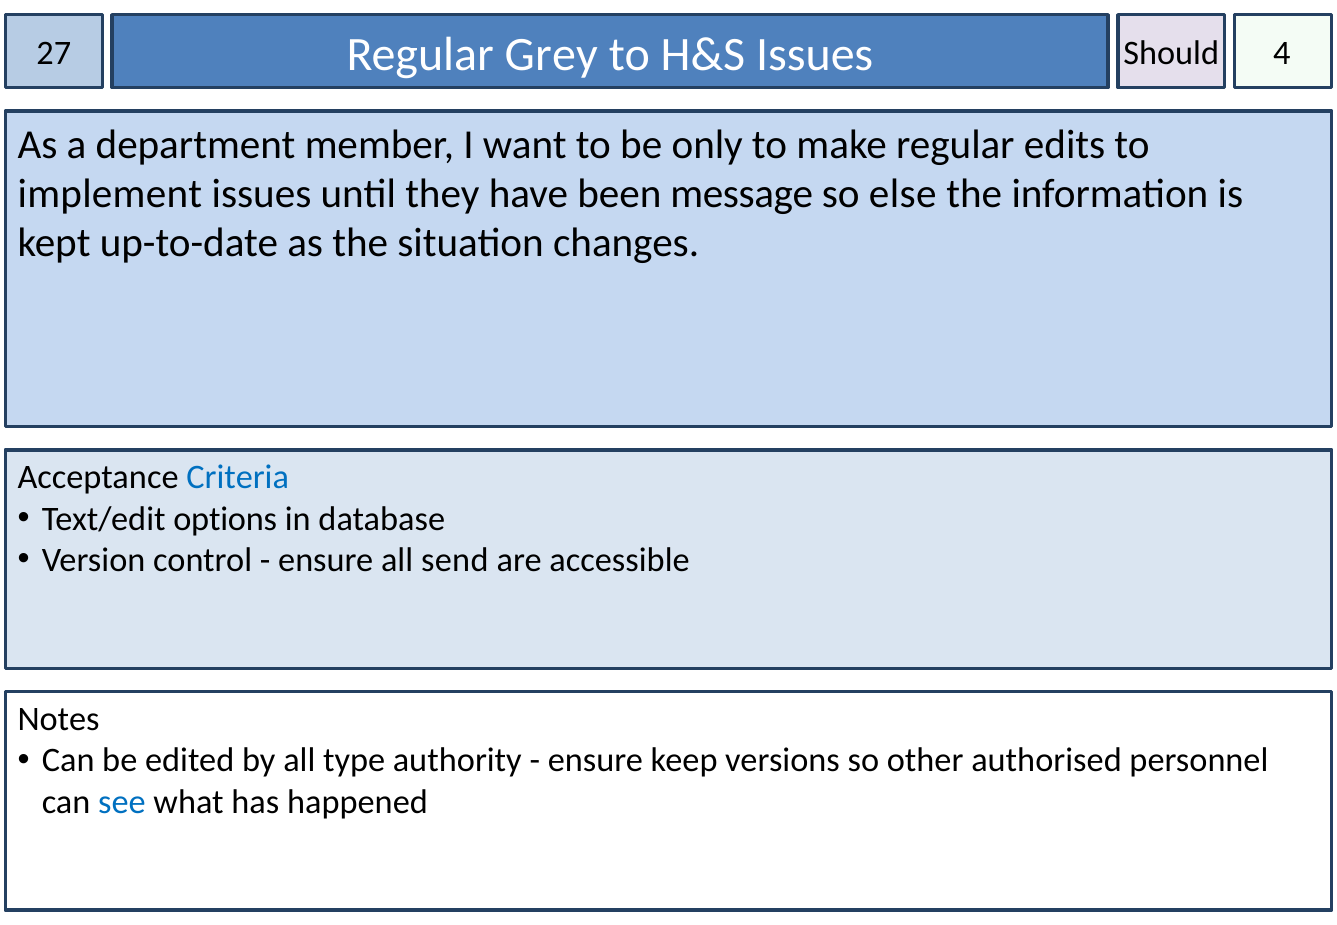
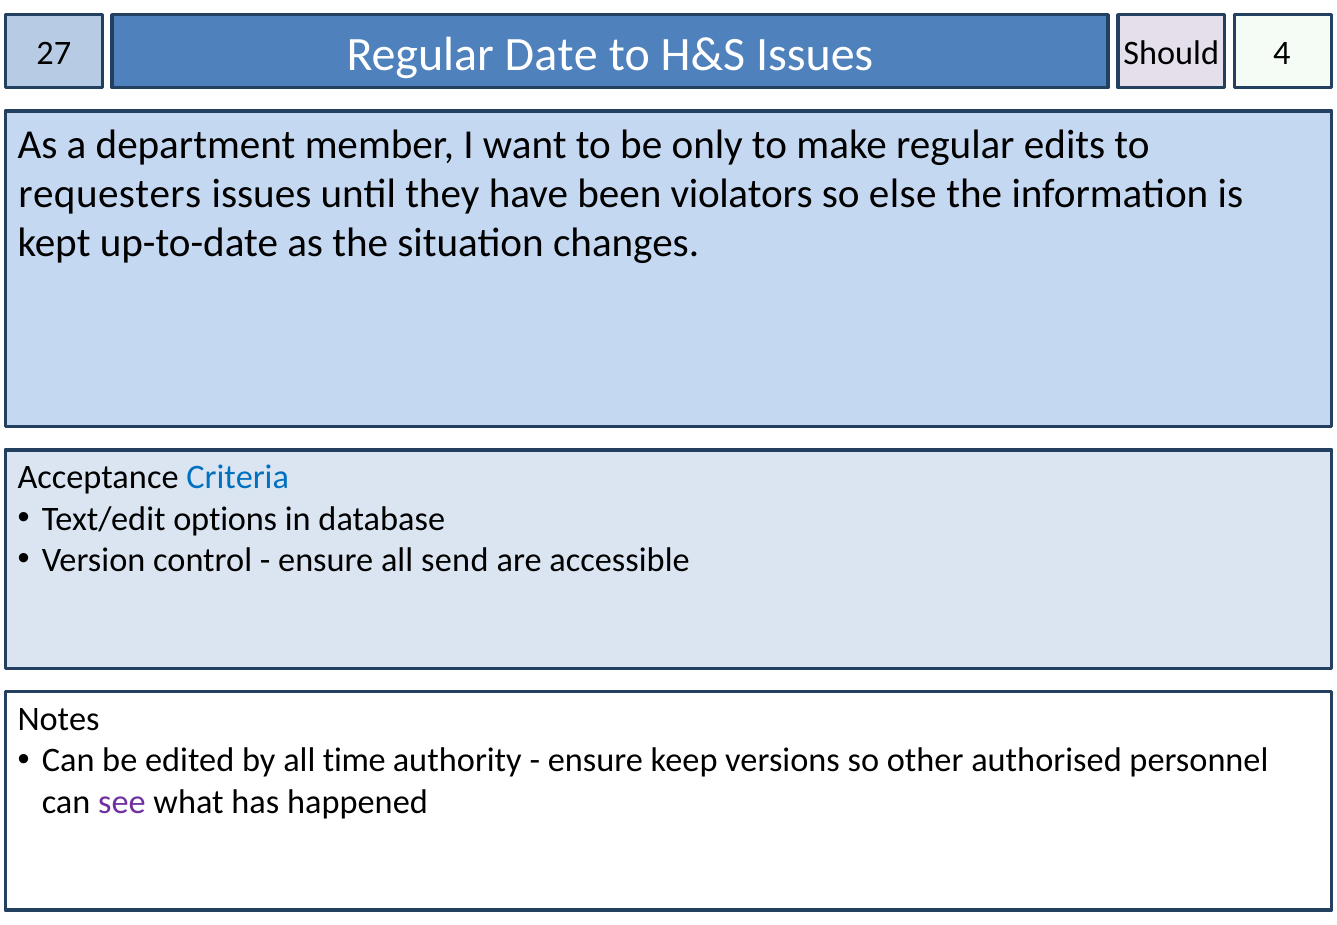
Grey: Grey -> Date
implement: implement -> requesters
message: message -> violators
type: type -> time
see colour: blue -> purple
